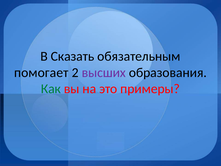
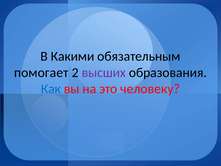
Сказать: Сказать -> Какими
Как colour: green -> blue
примеры: примеры -> человеку
